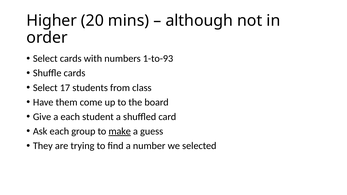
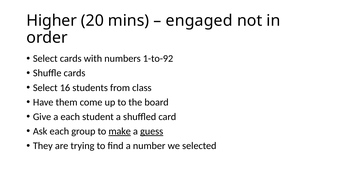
although: although -> engaged
1-to-93: 1-to-93 -> 1-to-92
17: 17 -> 16
guess underline: none -> present
